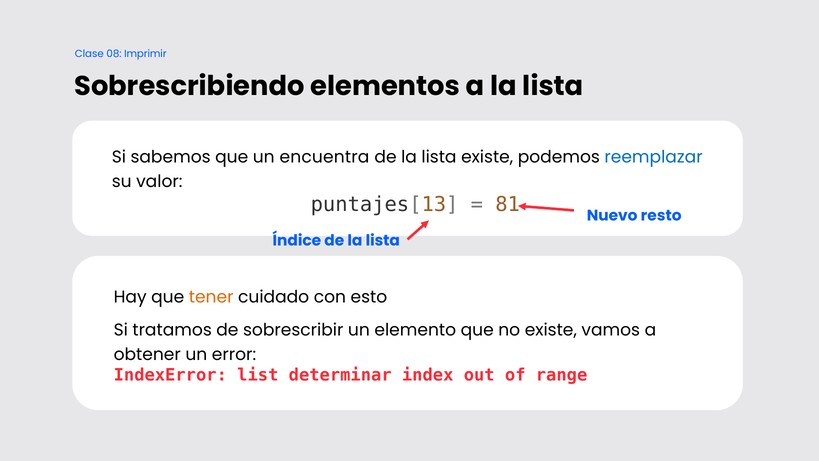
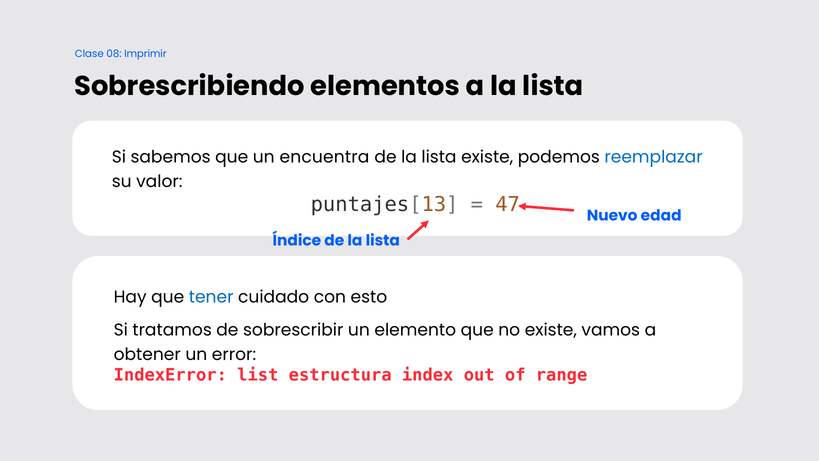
81: 81 -> 47
resto: resto -> edad
tener colour: orange -> blue
determinar: determinar -> estructura
